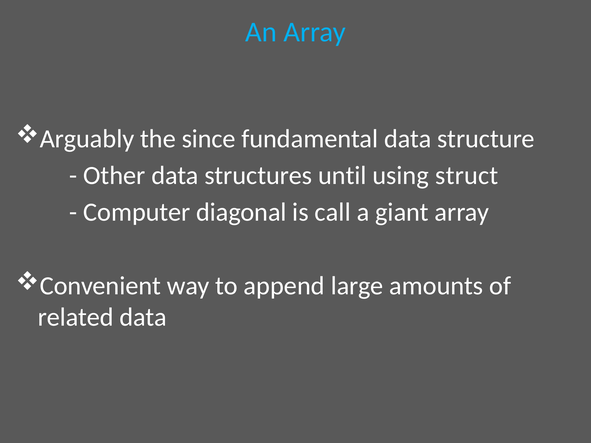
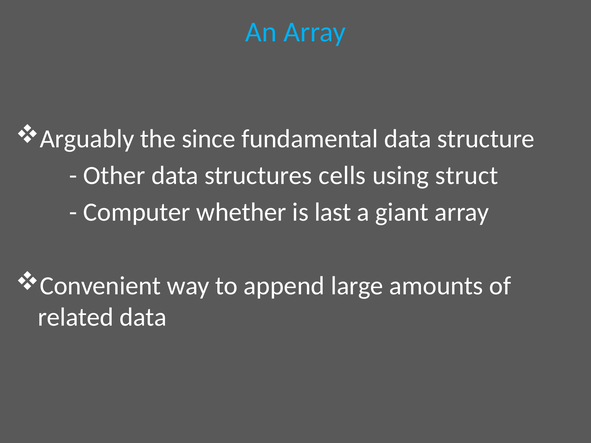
until: until -> cells
diagonal: diagonal -> whether
call: call -> last
